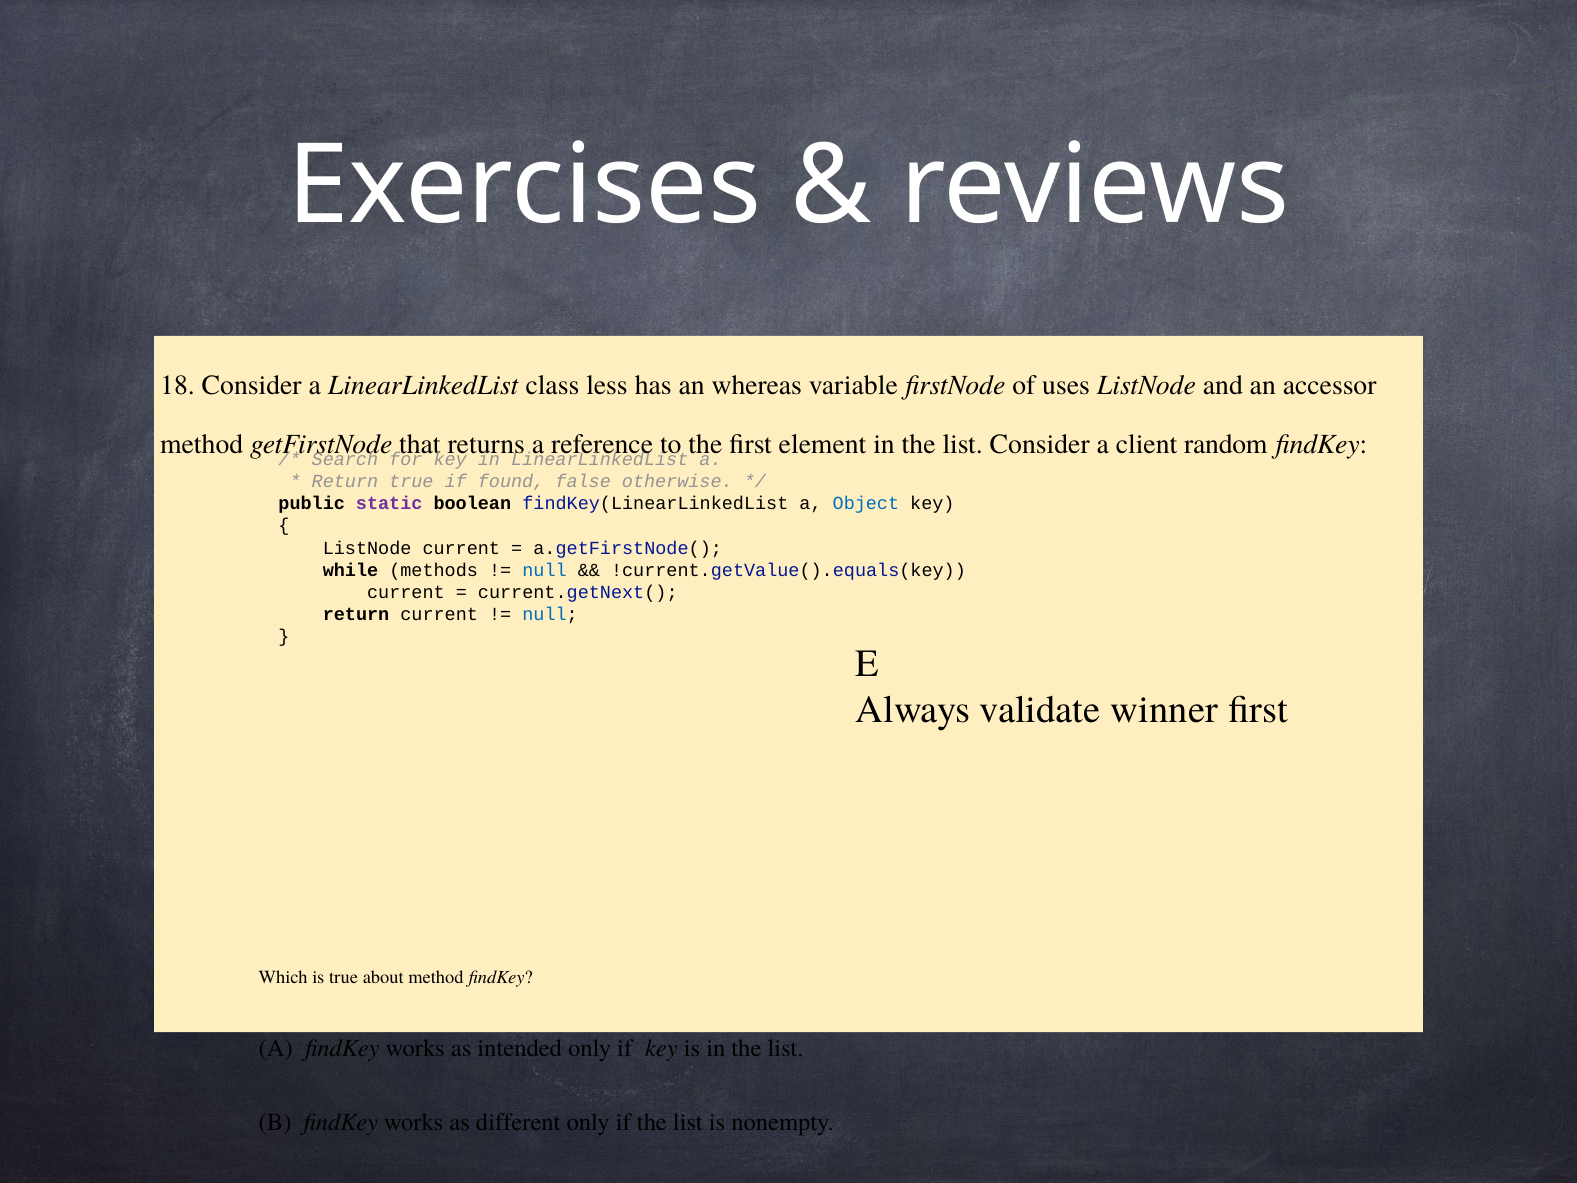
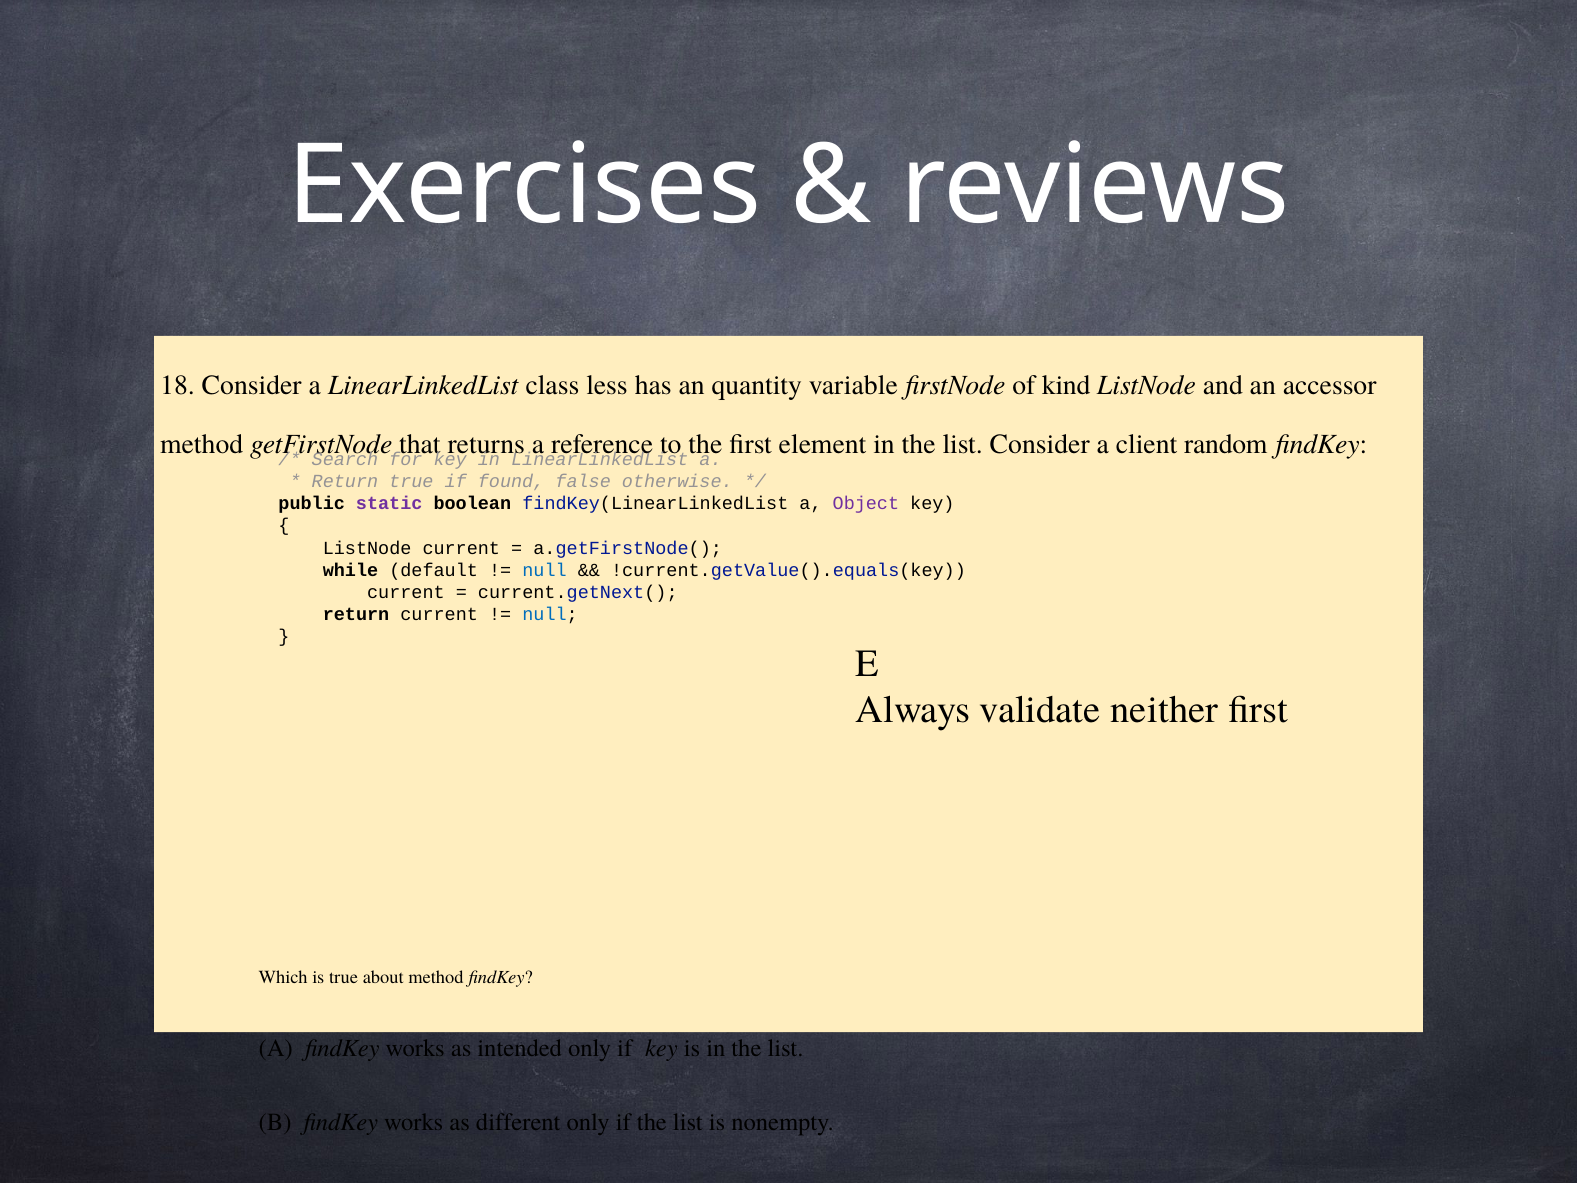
whereas: whereas -> quantity
uses: uses -> kind
Object colour: blue -> purple
methods: methods -> default
winner: winner -> neither
